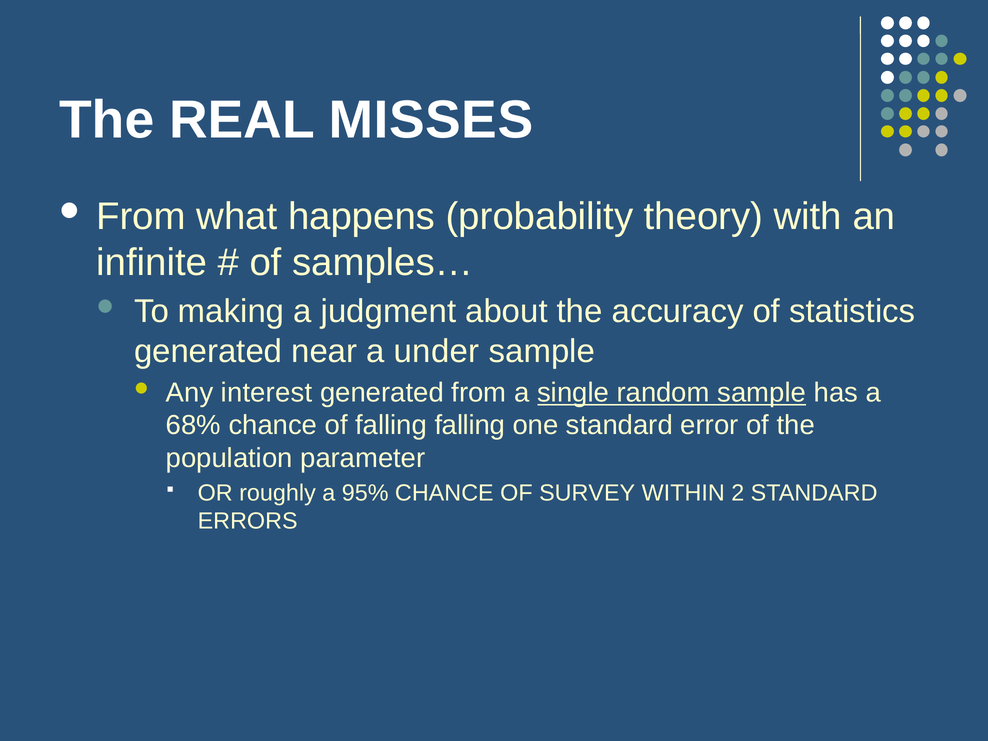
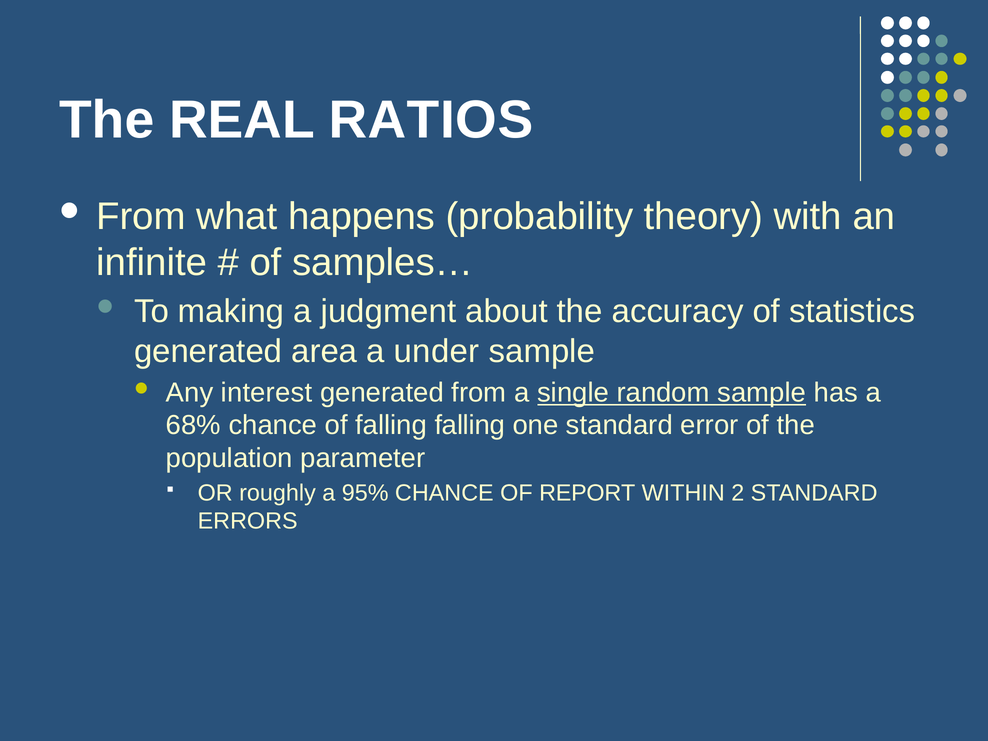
MISSES: MISSES -> RATIOS
near: near -> area
SURVEY: SURVEY -> REPORT
